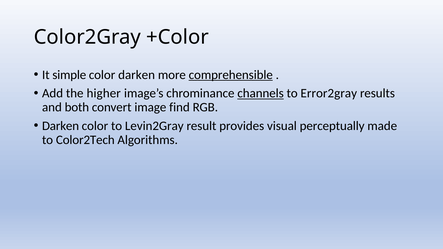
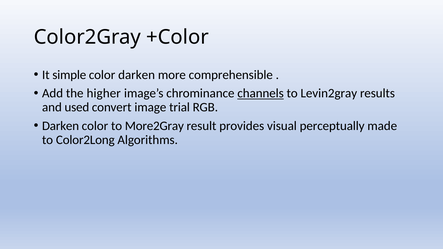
comprehensible underline: present -> none
Error2gray: Error2gray -> Levin2gray
both: both -> used
find: find -> trial
Levin2Gray: Levin2Gray -> More2Gray
Color2Tech: Color2Tech -> Color2Long
